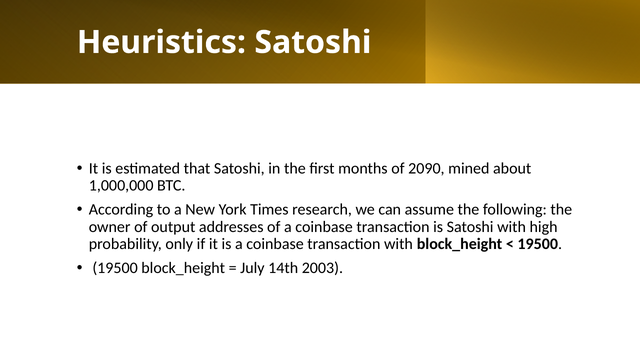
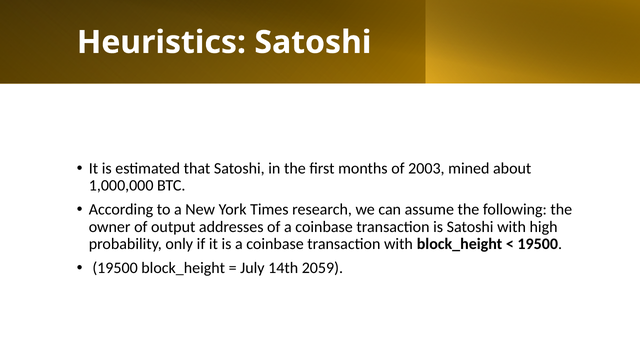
2090: 2090 -> 2003
2003: 2003 -> 2059
